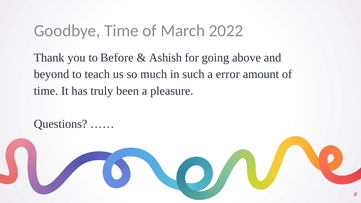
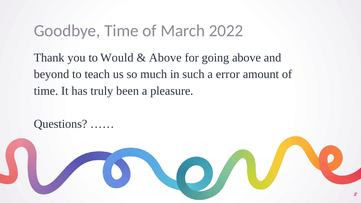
Before: Before -> Would
Ashish at (165, 58): Ashish -> Above
